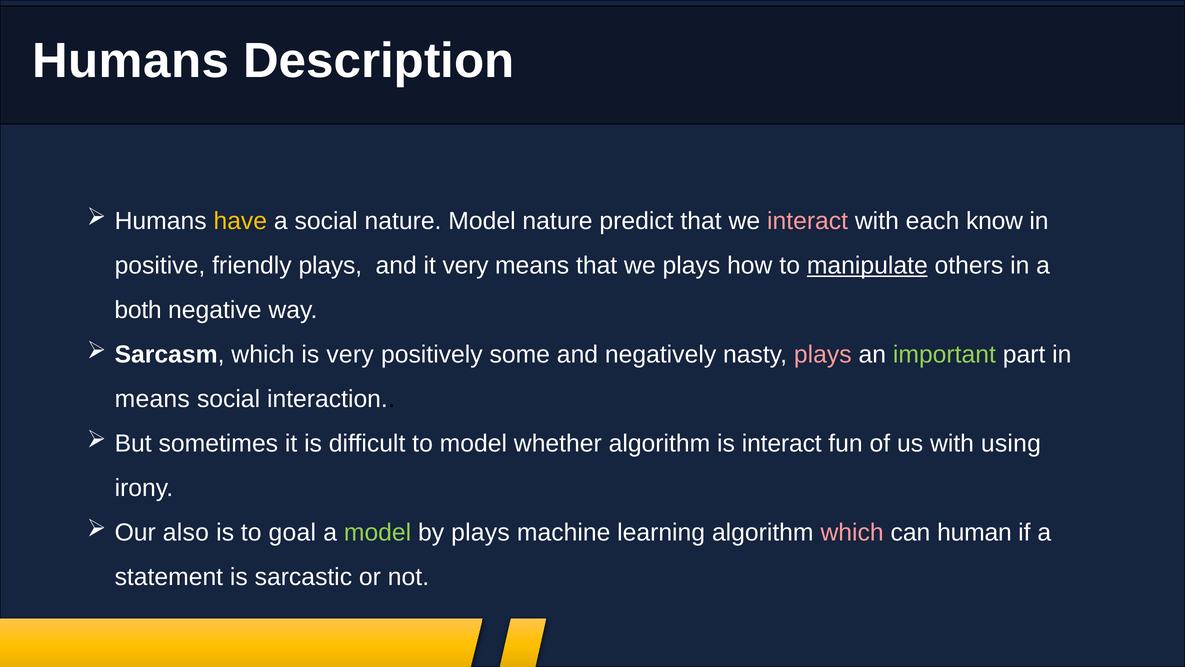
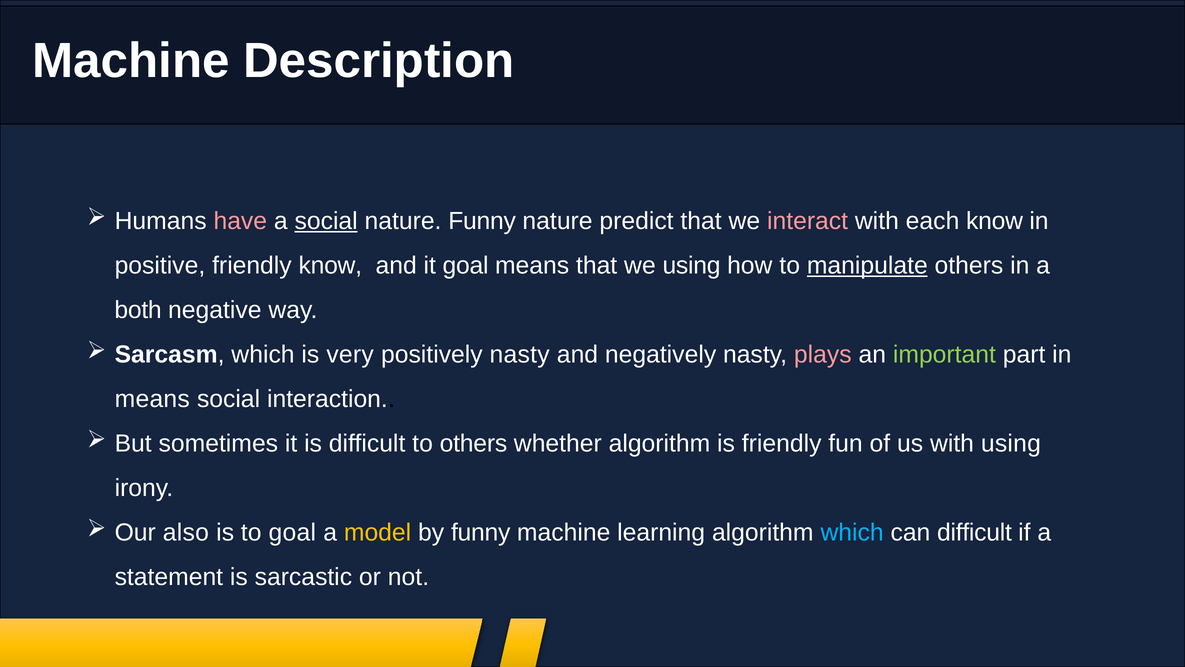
Humans at (131, 61): Humans -> Machine
have colour: yellow -> pink
social at (326, 221) underline: none -> present
nature Model: Model -> Funny
friendly plays: plays -> know
it very: very -> goal
we plays: plays -> using
positively some: some -> nasty
to model: model -> others
is interact: interact -> friendly
model at (378, 532) colour: light green -> yellow
by plays: plays -> funny
which at (852, 532) colour: pink -> light blue
can human: human -> difficult
